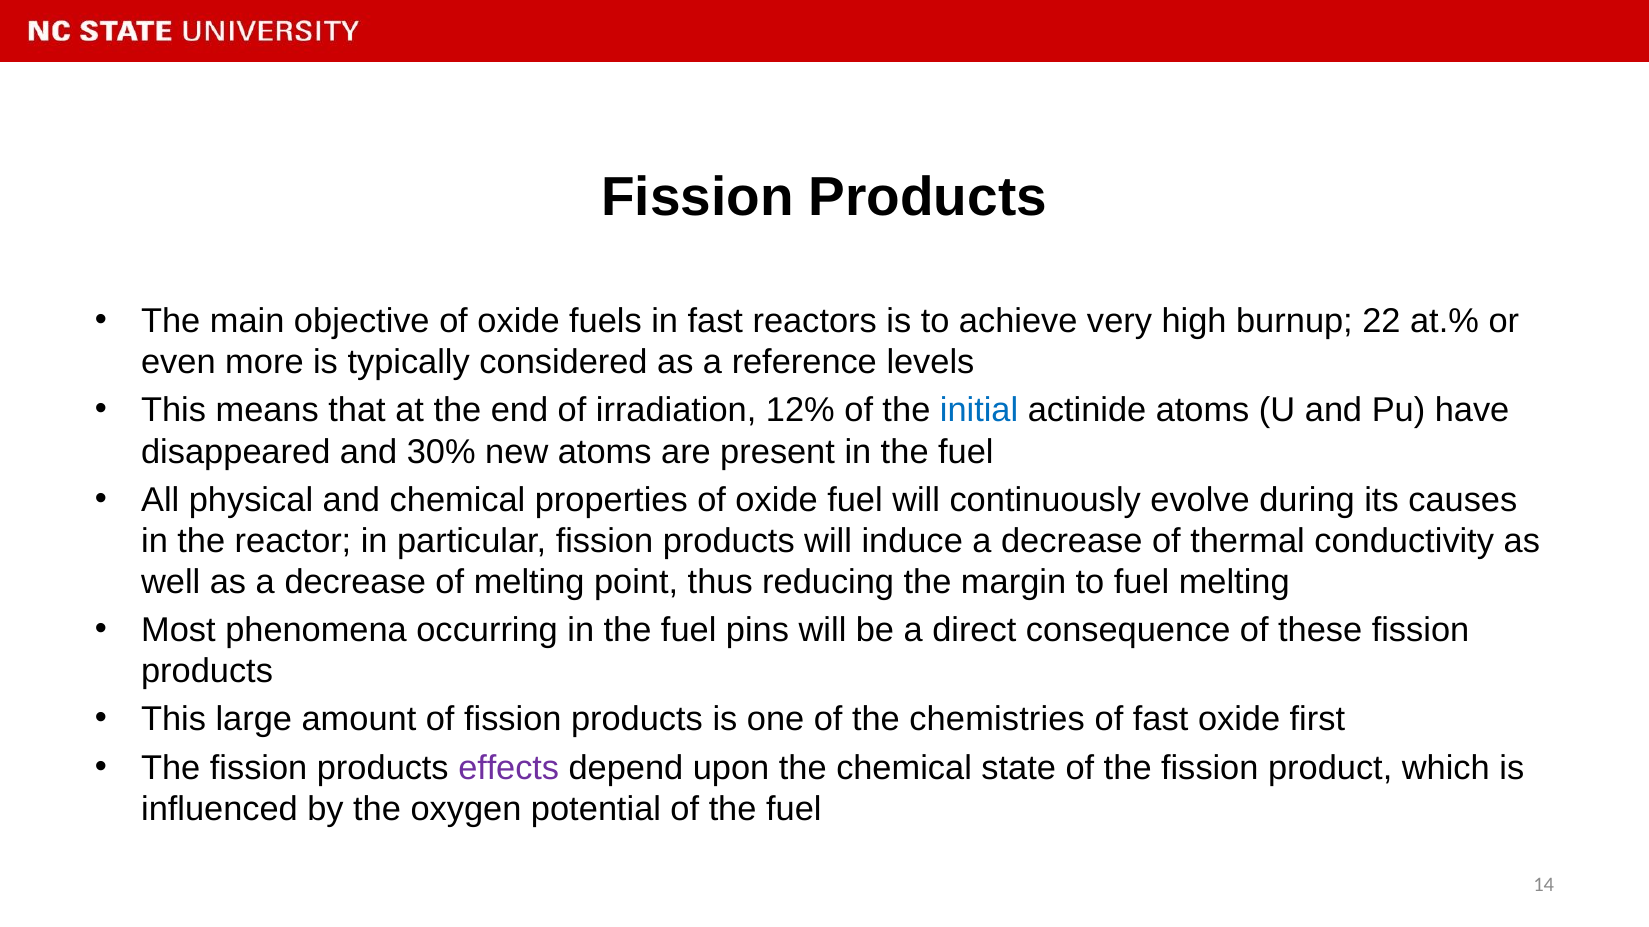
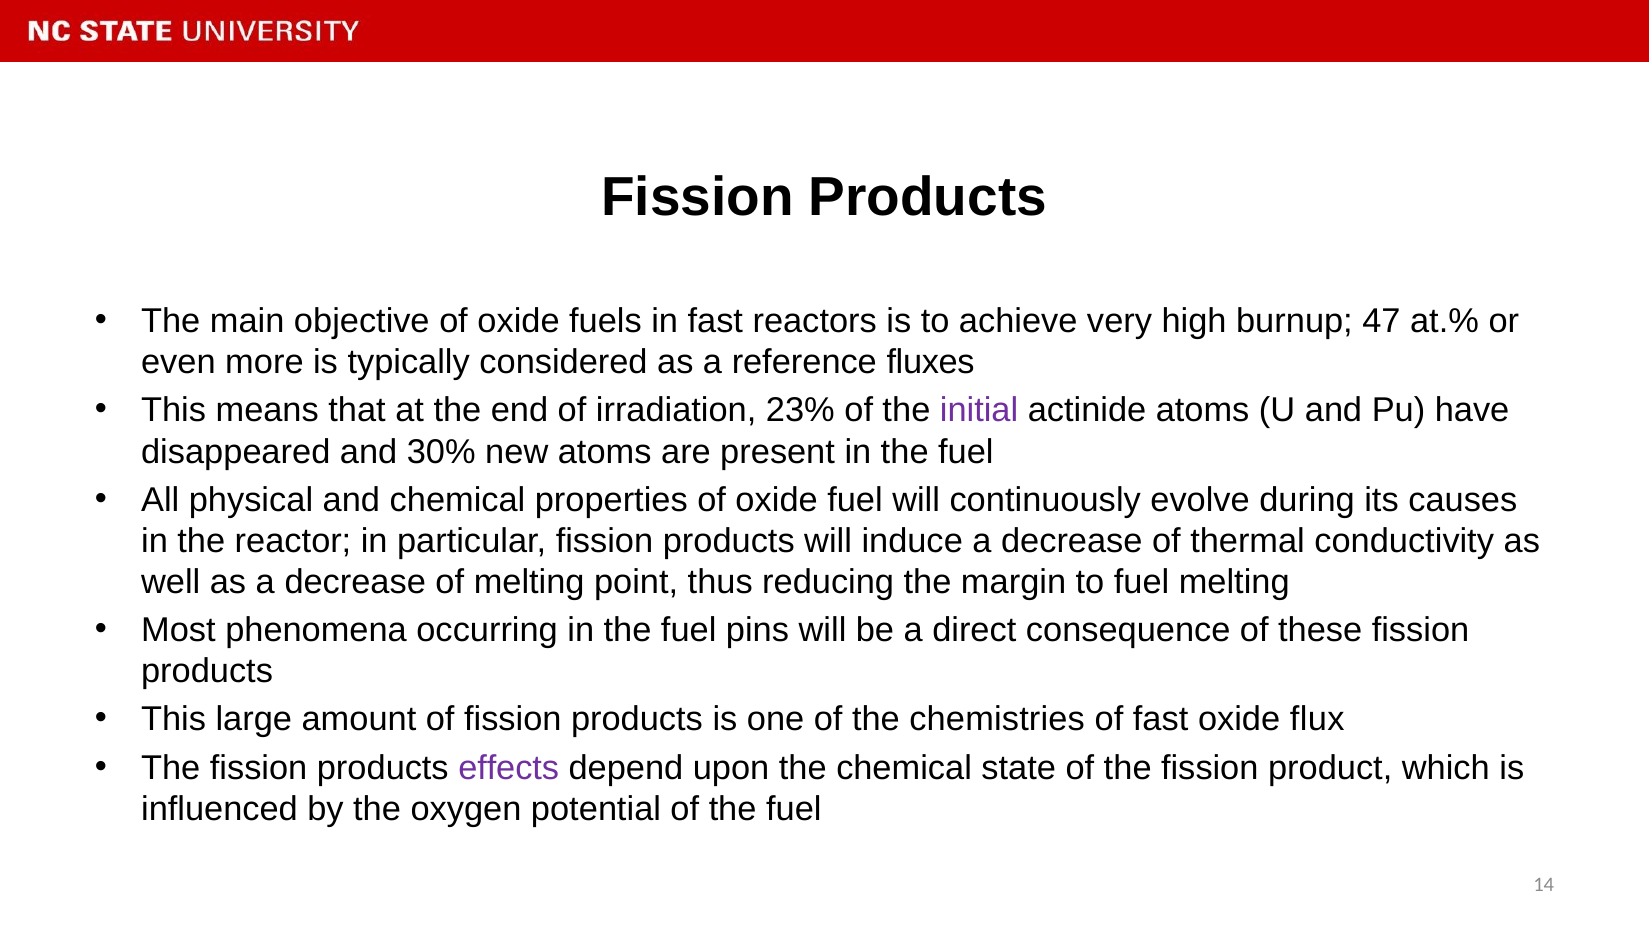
22: 22 -> 47
levels: levels -> fluxes
12%: 12% -> 23%
initial colour: blue -> purple
first: first -> flux
